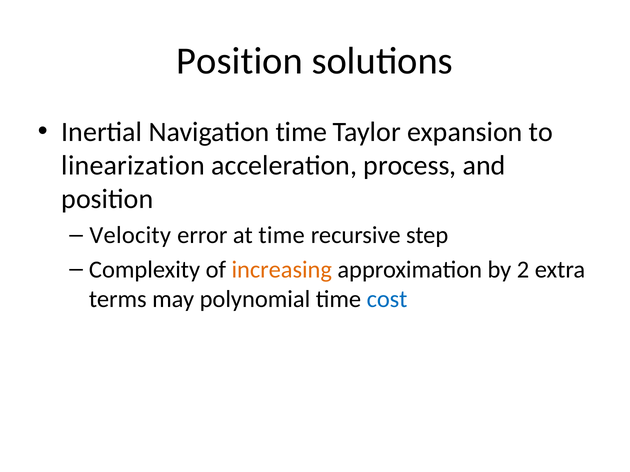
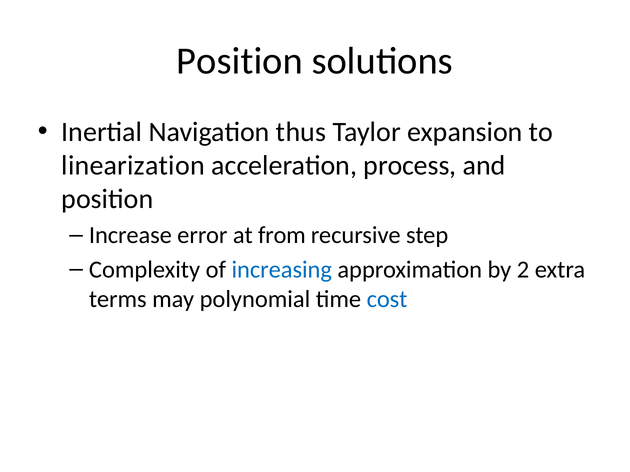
Navigation time: time -> thus
Velocity: Velocity -> Increase
at time: time -> from
increasing colour: orange -> blue
